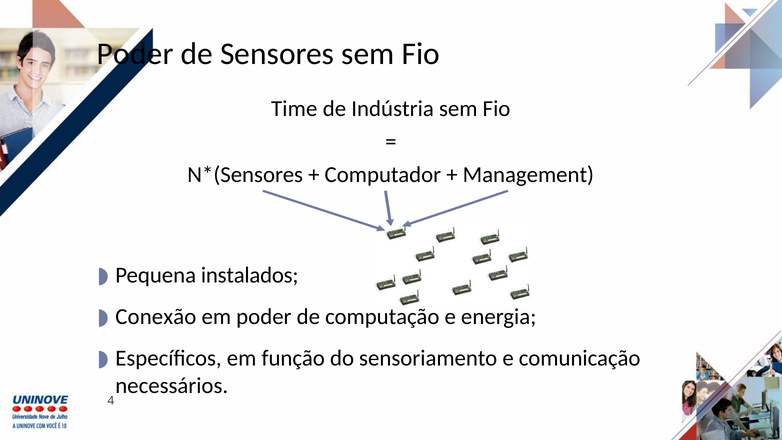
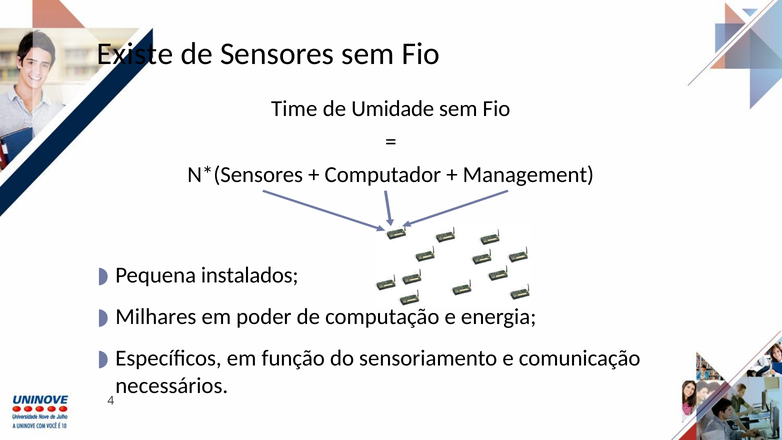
Poder at (135, 54): Poder -> Existe
Indústria: Indústria -> Umidade
Conexão: Conexão -> Milhares
